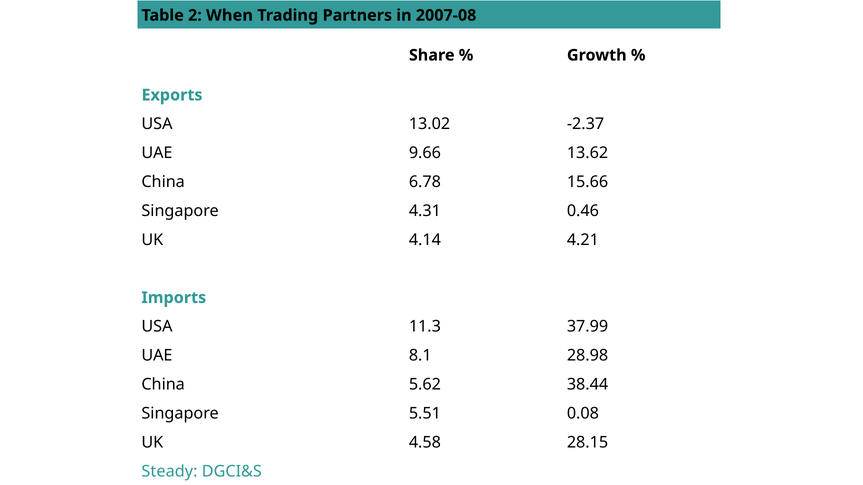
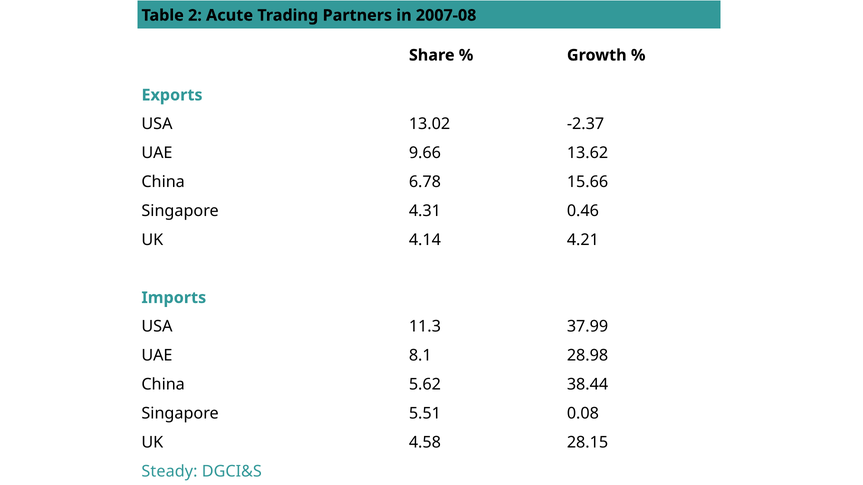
When: When -> Acute
